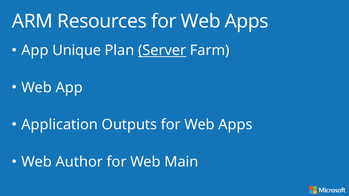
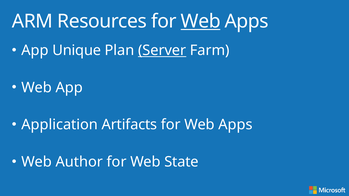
Web at (201, 21) underline: none -> present
Outputs: Outputs -> Artifacts
Main: Main -> State
